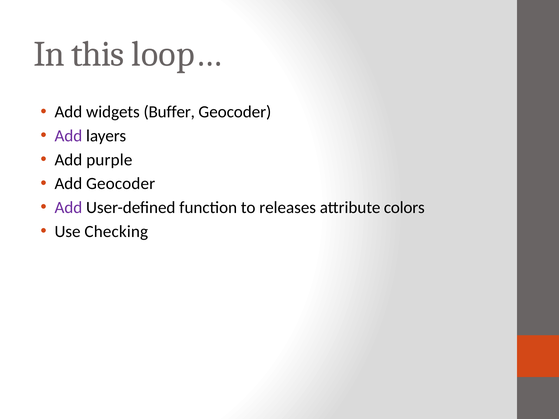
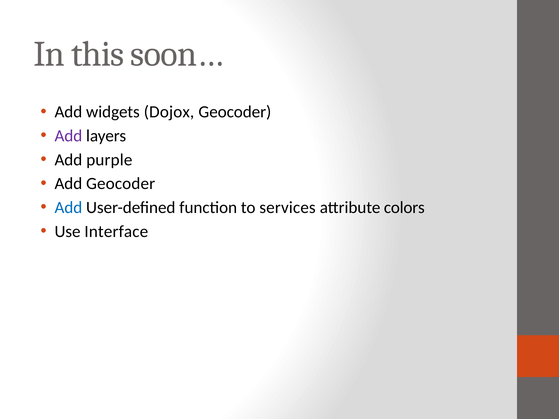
loop…: loop… -> soon…
Buffer: Buffer -> Dojox
Add at (68, 208) colour: purple -> blue
releases: releases -> services
Checking: Checking -> Interface
